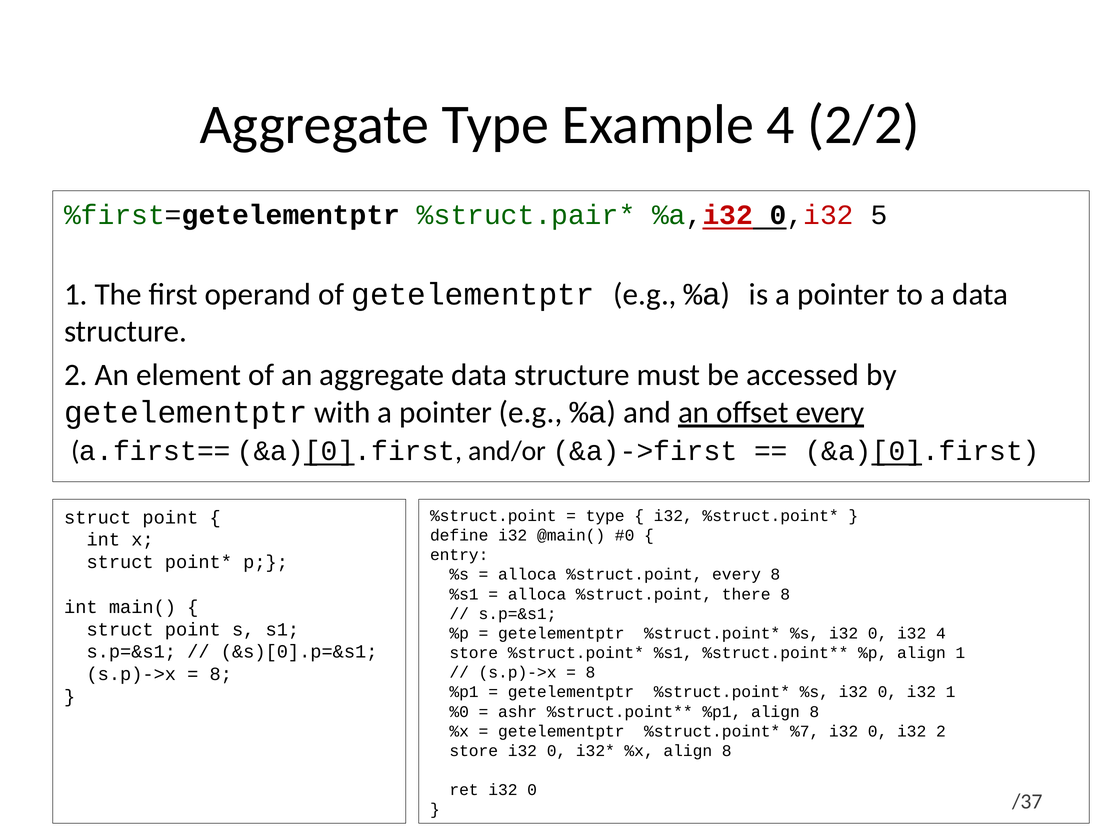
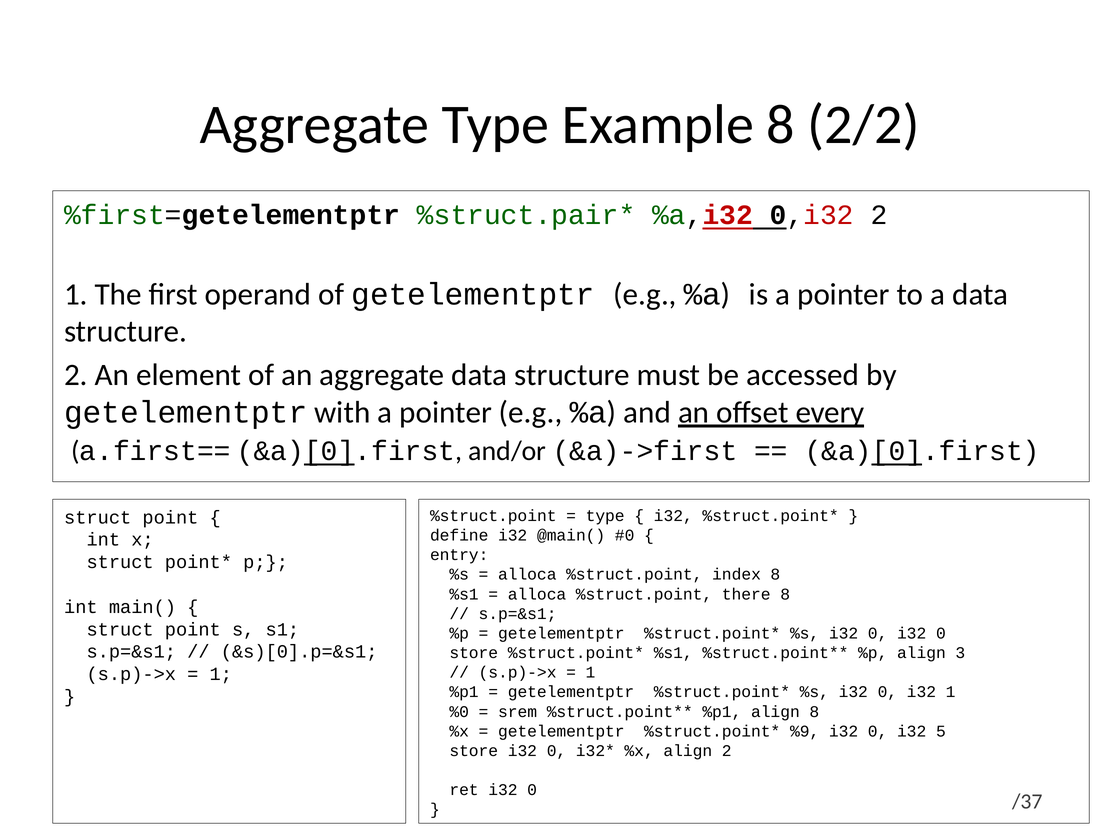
Example 4: 4 -> 8
0,i32 5: 5 -> 2
%struct.point every: every -> index
0 i32 4: 4 -> 0
align 1: 1 -> 3
8 at (590, 672): 8 -> 1
8 at (221, 674): 8 -> 1
ashr: ashr -> srem
%7: %7 -> %9
i32 2: 2 -> 5
%x align 8: 8 -> 2
